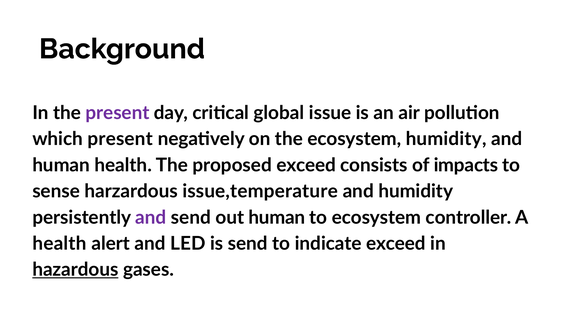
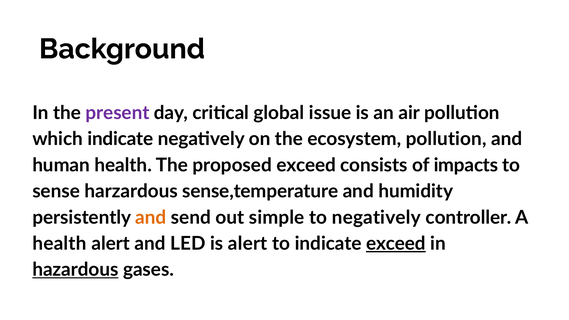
which present: present -> indicate
ecosystem humidity: humidity -> pollution
issue,temperature: issue,temperature -> sense,temperature
and at (151, 217) colour: purple -> orange
out human: human -> simple
to ecosystem: ecosystem -> negatively
is send: send -> alert
exceed at (396, 244) underline: none -> present
